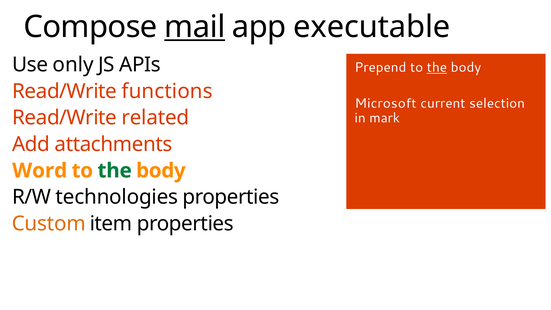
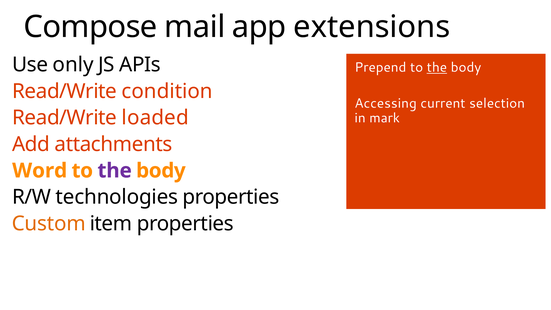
mail underline: present -> none
executable: executable -> extensions
functions: functions -> condition
Microsoft: Microsoft -> Accessing
related: related -> loaded
the at (115, 171) colour: green -> purple
